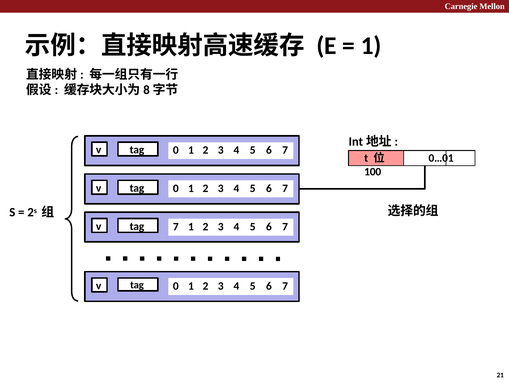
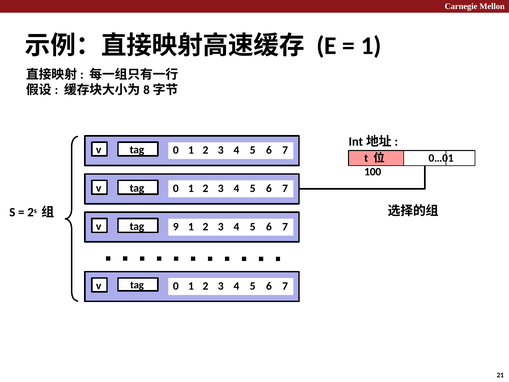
v 7: 7 -> 9
